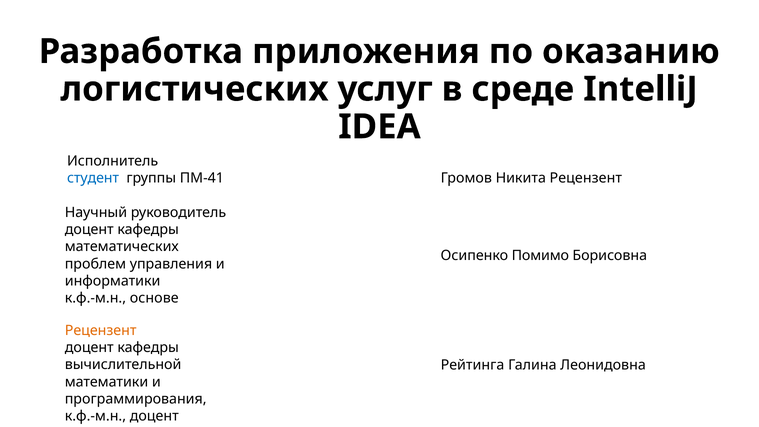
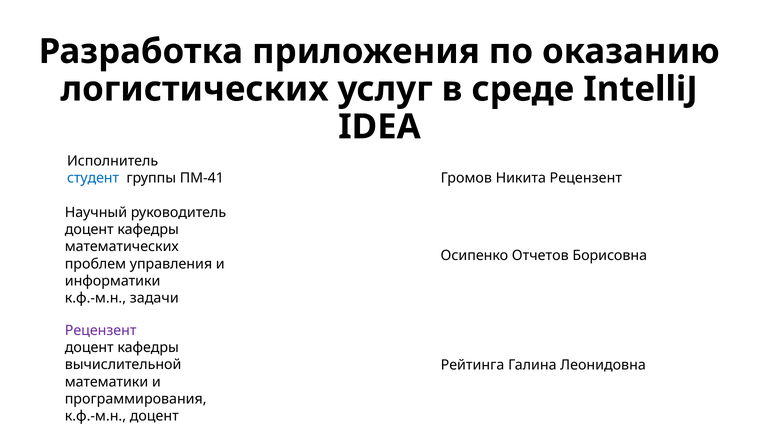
Помимо: Помимо -> Отчетов
основе: основе -> задачи
Рецензент at (101, 331) colour: orange -> purple
